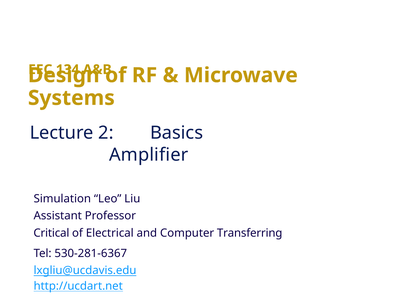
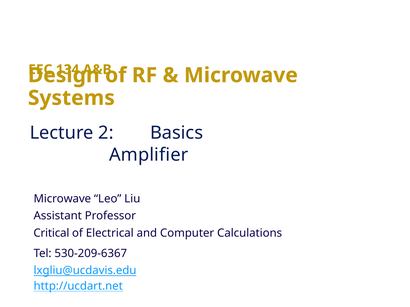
Simulation at (62, 199): Simulation -> Microwave
Transferring: Transferring -> Calculations
530-281-6367: 530-281-6367 -> 530-209-6367
